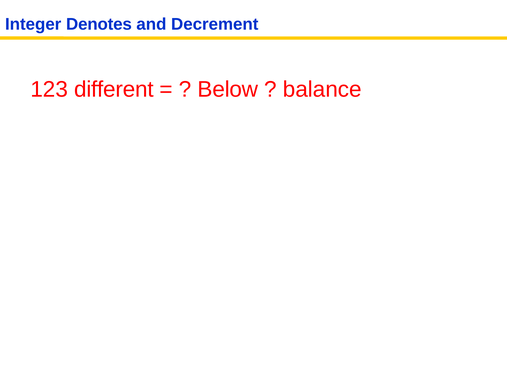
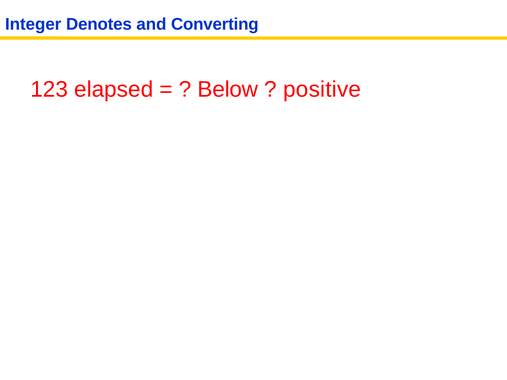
Decrement: Decrement -> Converting
different: different -> elapsed
balance: balance -> positive
